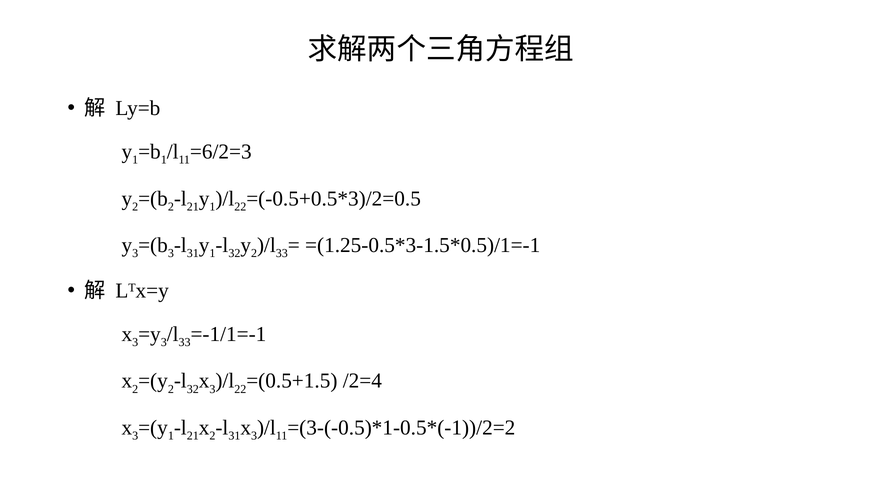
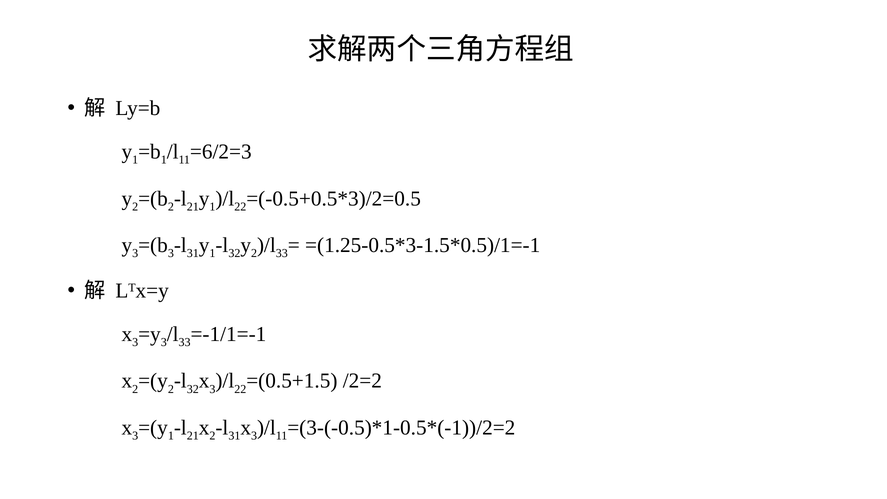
/2=4: /2=4 -> /2=2
